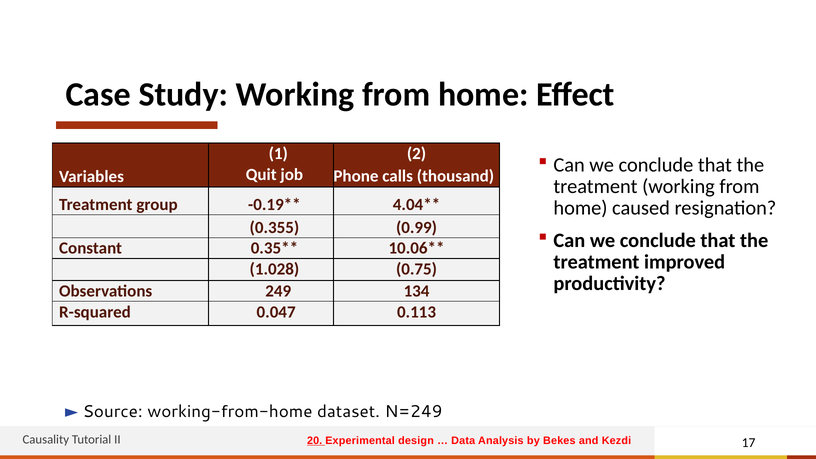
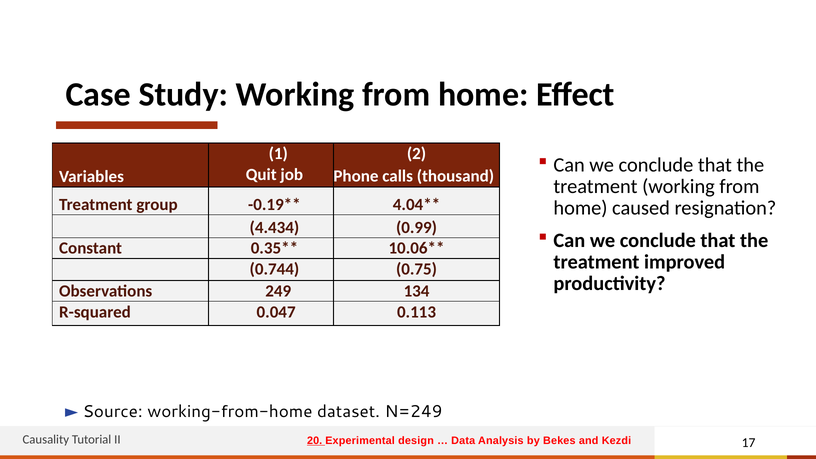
0.355: 0.355 -> 4.434
1.028: 1.028 -> 0.744
